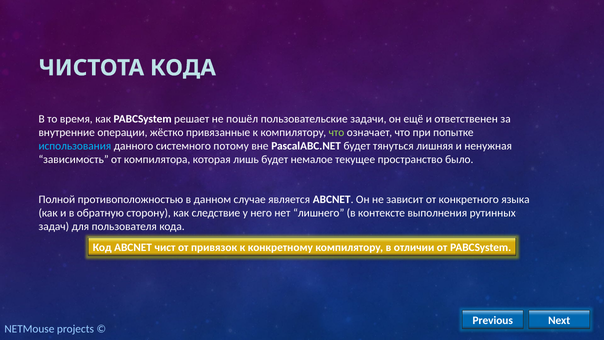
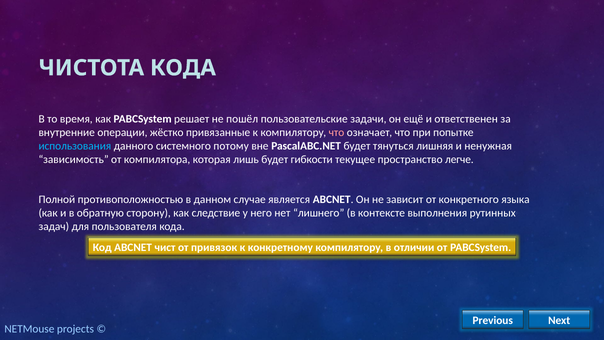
что at (337, 132) colour: light green -> pink
немалое: немалое -> гибкости
было: было -> легче
